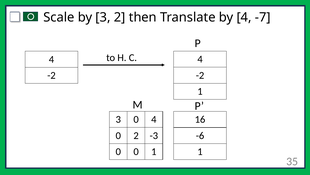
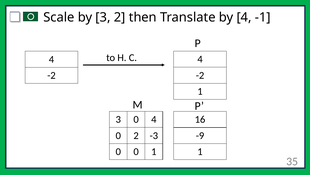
-7: -7 -> -1
-6: -6 -> -9
